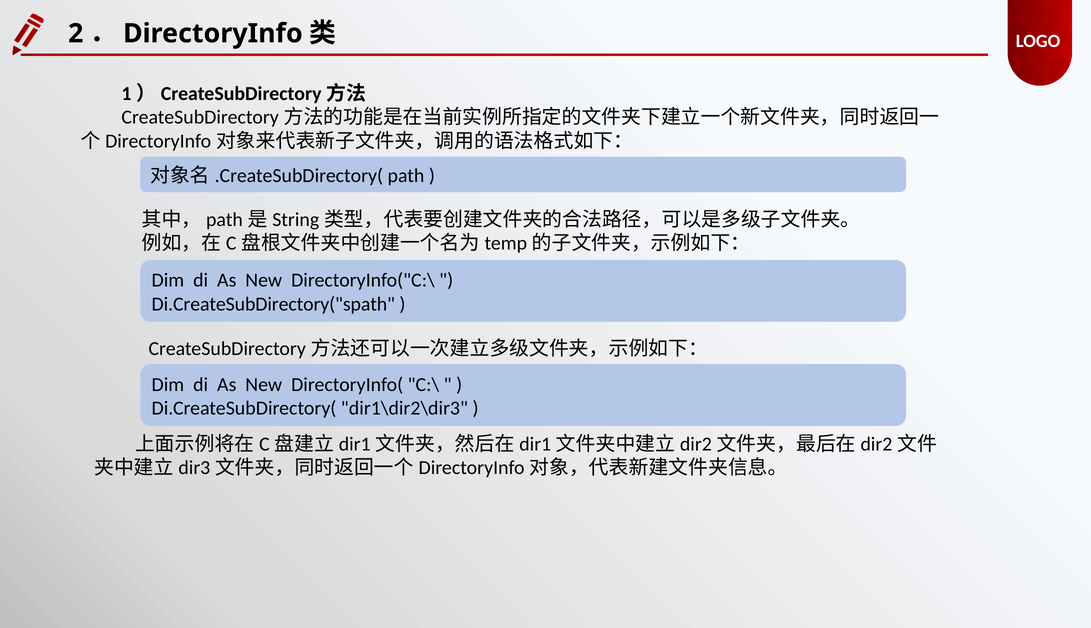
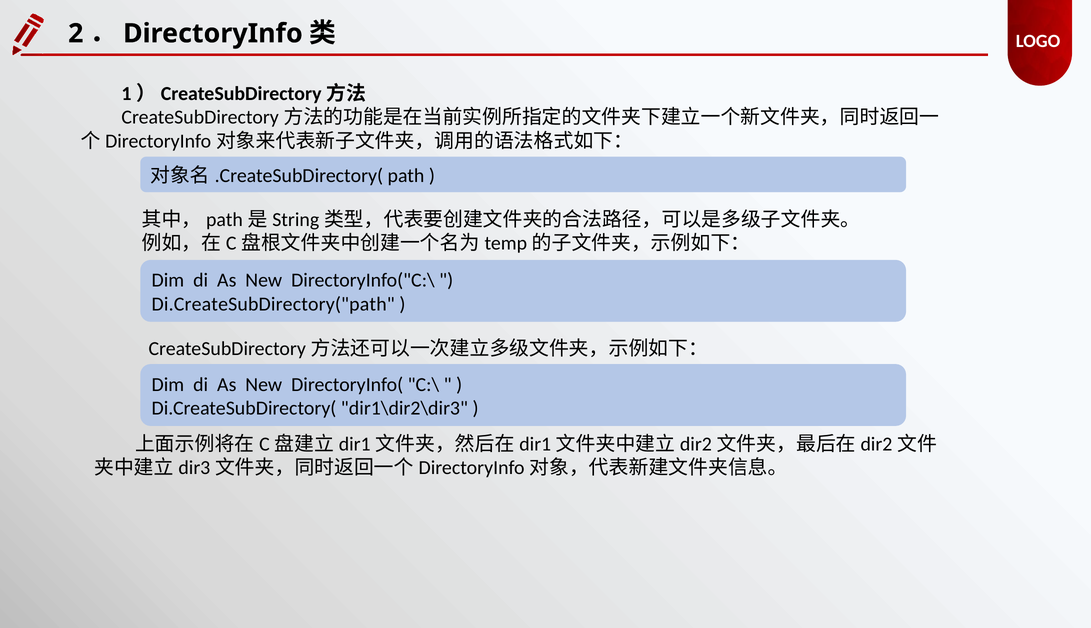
Di.CreateSubDirectory("spath: Di.CreateSubDirectory("spath -> Di.CreateSubDirectory("path
